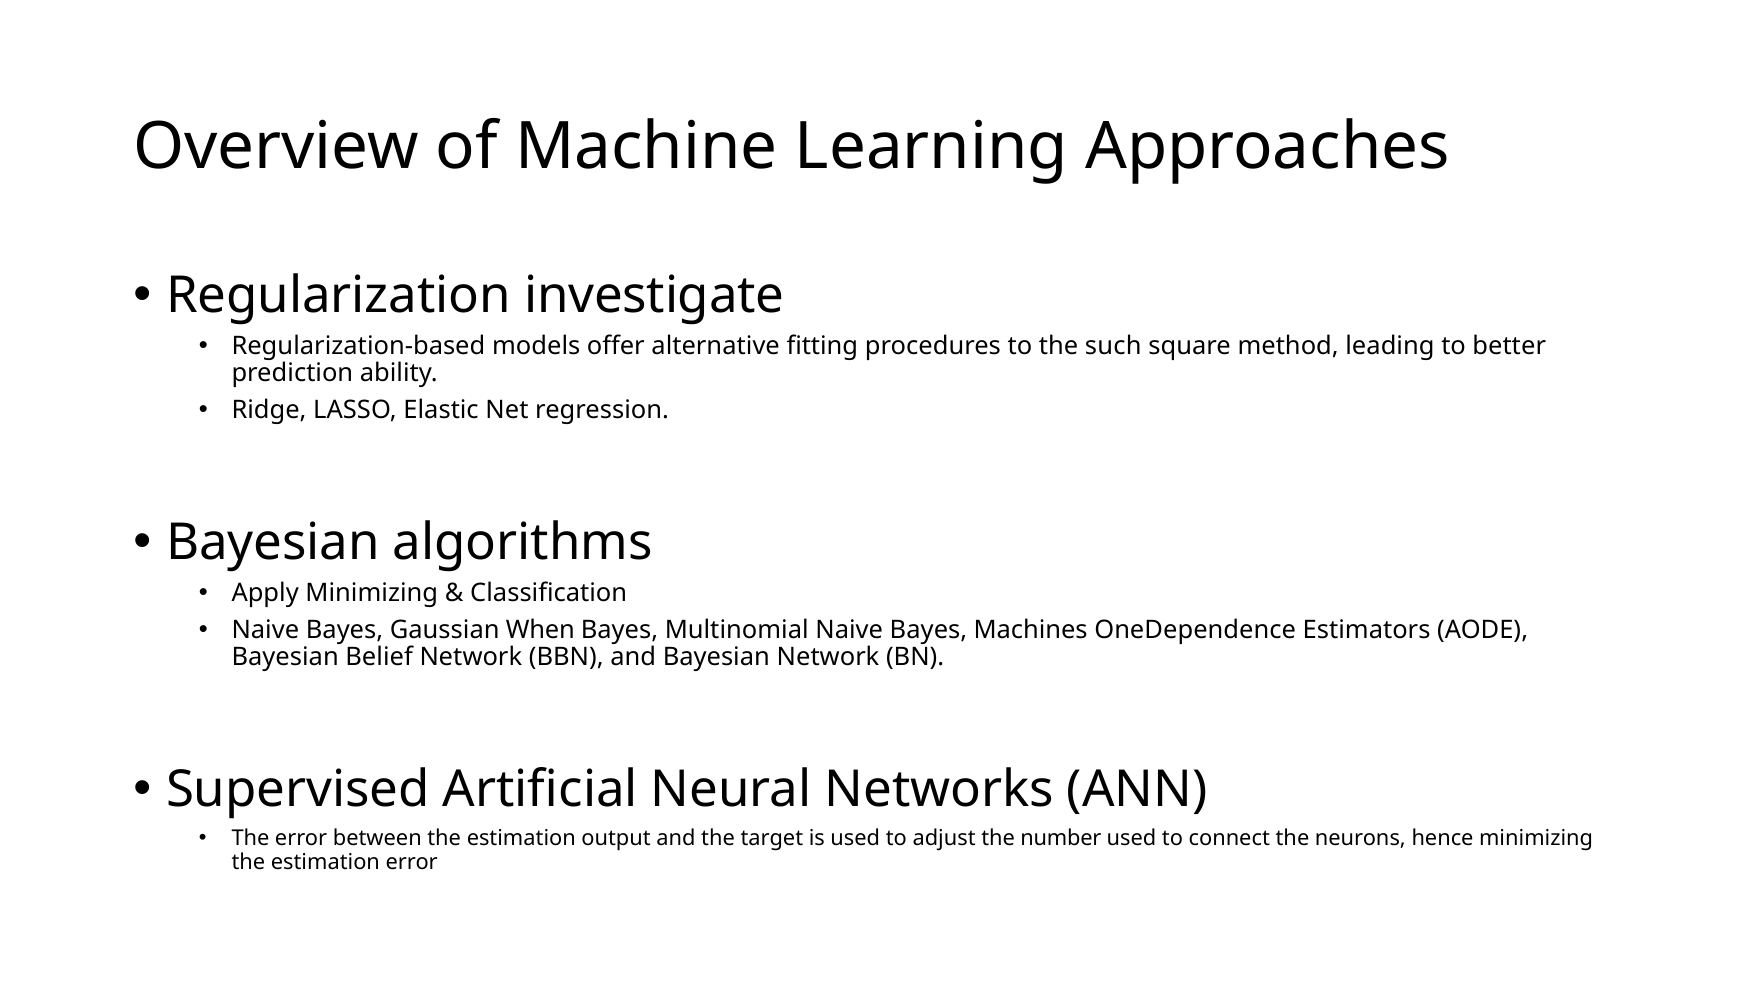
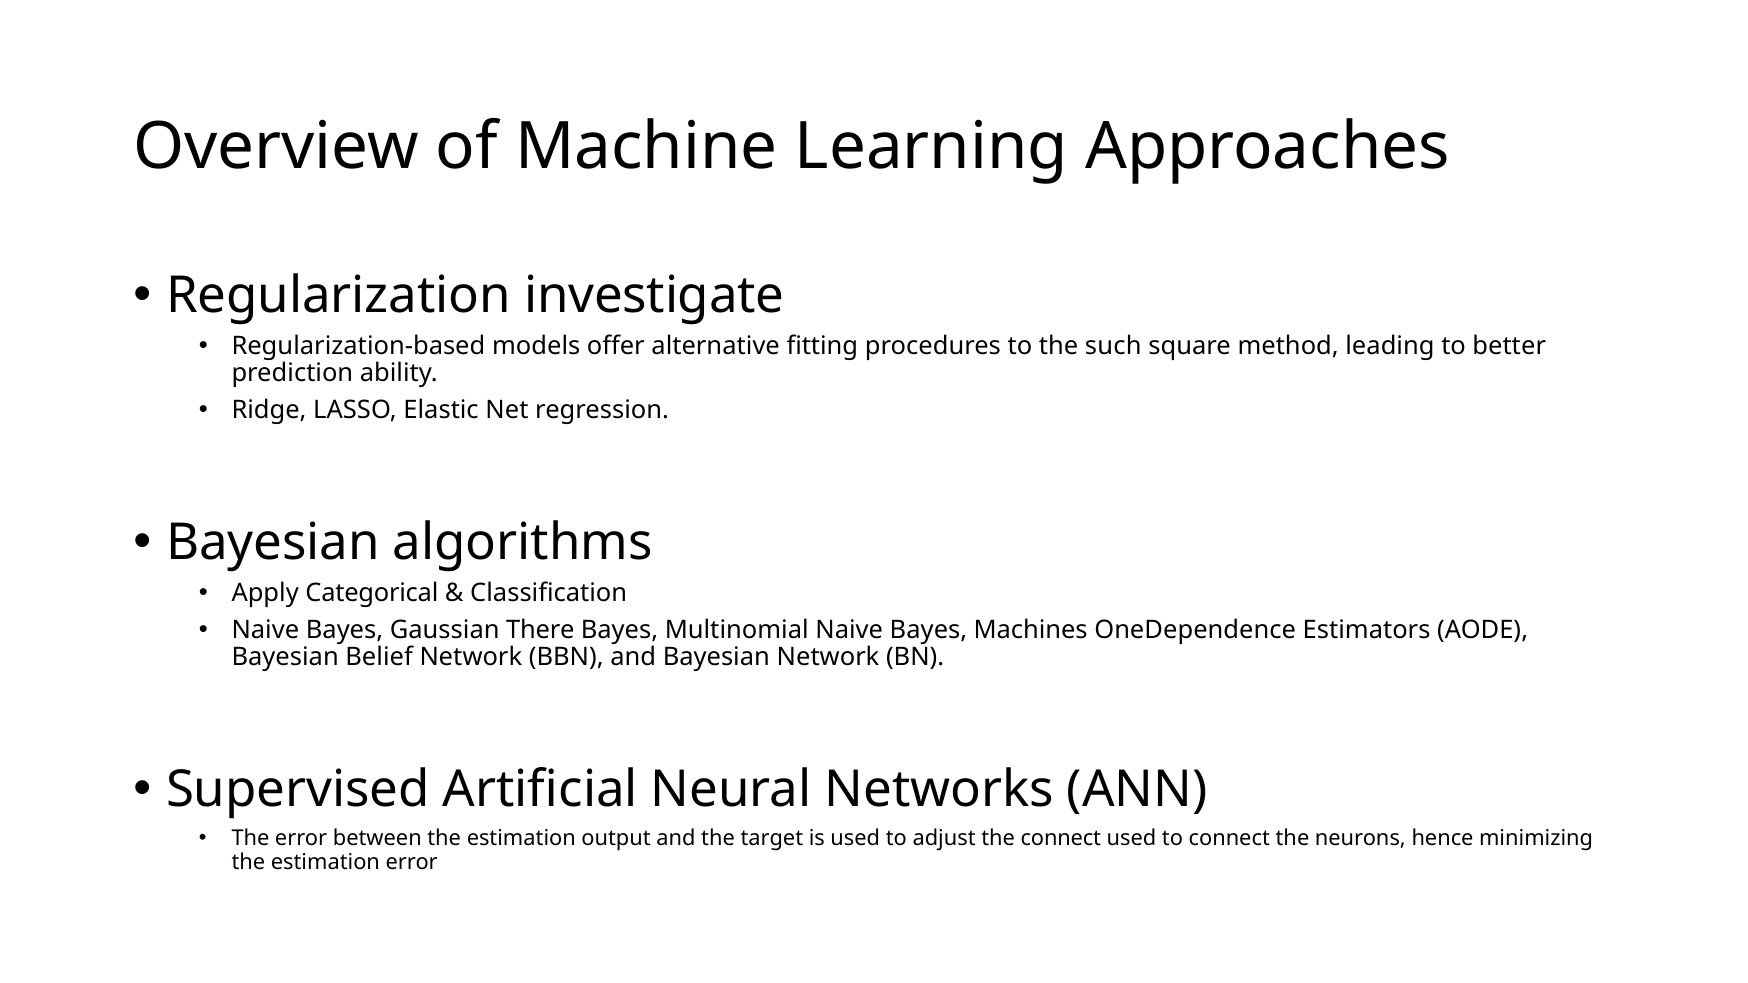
Apply Minimizing: Minimizing -> Categorical
When: When -> There
the number: number -> connect
